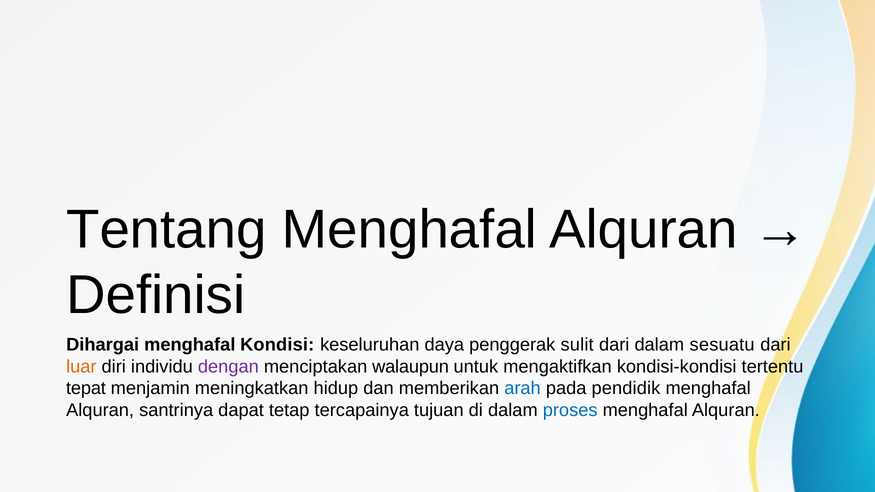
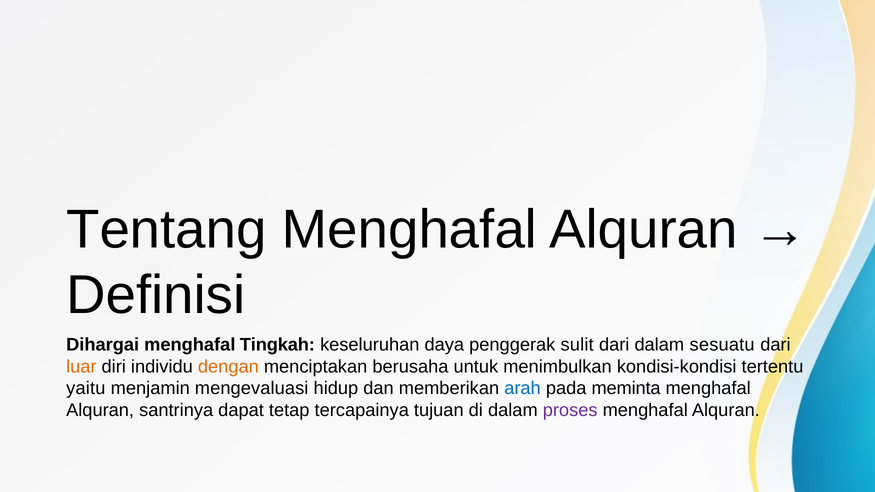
Kondisi: Kondisi -> Tingkah
dengan colour: purple -> orange
walaupun: walaupun -> berusaha
mengaktifkan: mengaktifkan -> menimbulkan
tepat: tepat -> yaitu
meningkatkan: meningkatkan -> mengevaluasi
pendidik: pendidik -> meminta
proses colour: blue -> purple
